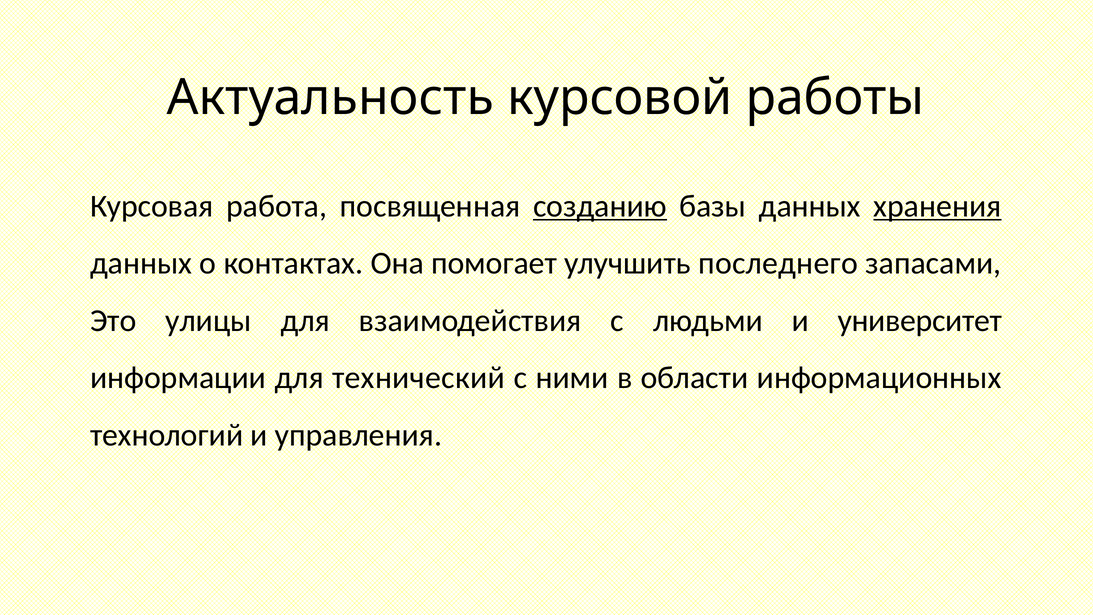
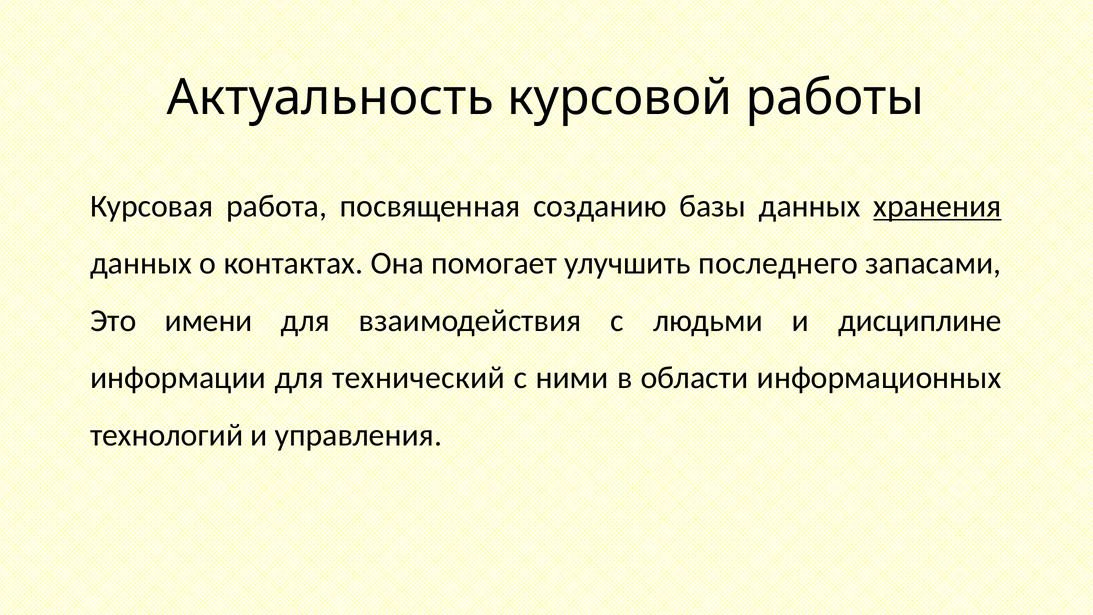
созданию underline: present -> none
улицы: улицы -> имени
университет: университет -> дисциплине
